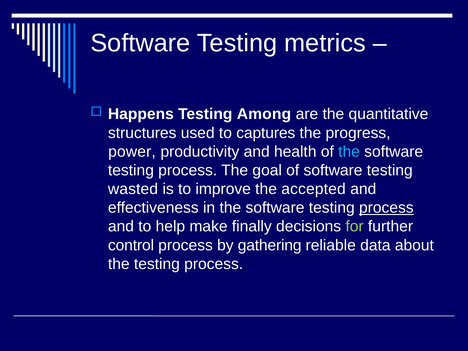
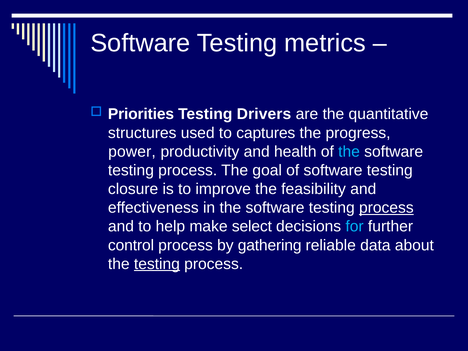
Happens: Happens -> Priorities
Among: Among -> Drivers
wasted: wasted -> closure
accepted: accepted -> feasibility
finally: finally -> select
for colour: light green -> light blue
testing at (157, 264) underline: none -> present
